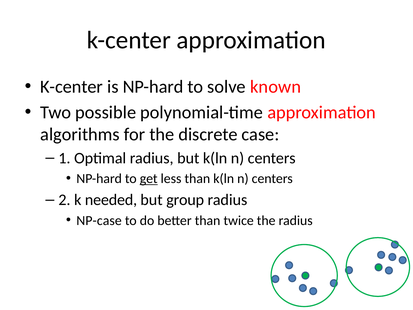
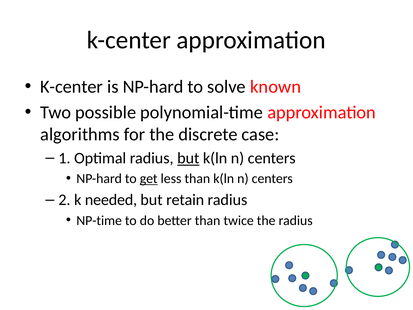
but at (188, 158) underline: none -> present
group: group -> retain
NP-case: NP-case -> NP-time
